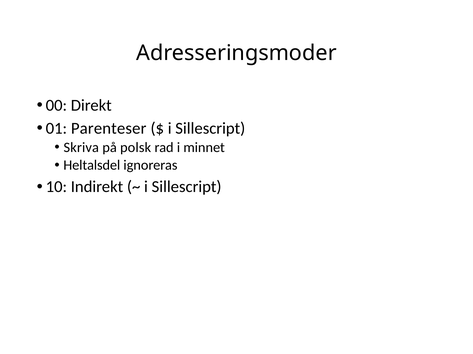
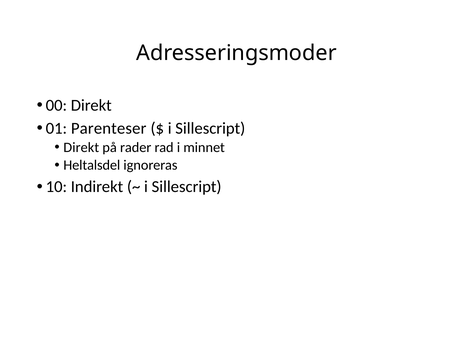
Skriva at (81, 148): Skriva -> Direkt
polsk: polsk -> rader
